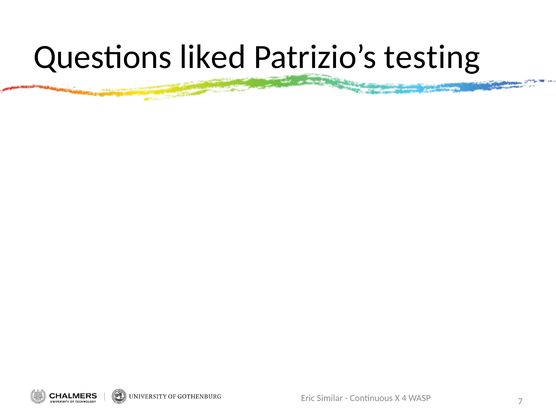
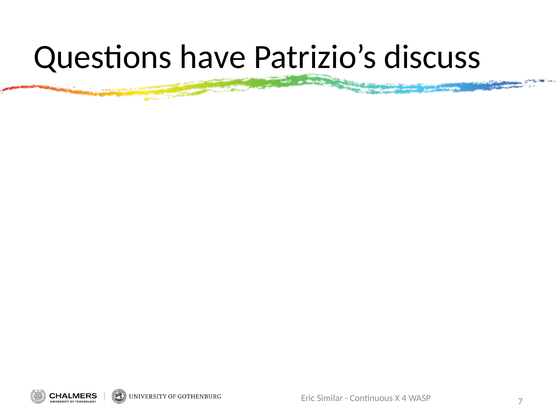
liked: liked -> have
testing: testing -> discuss
